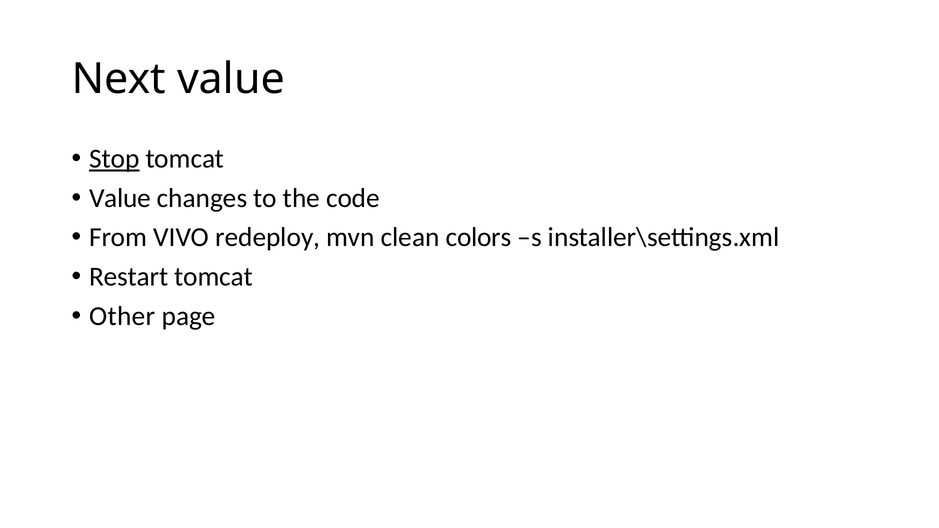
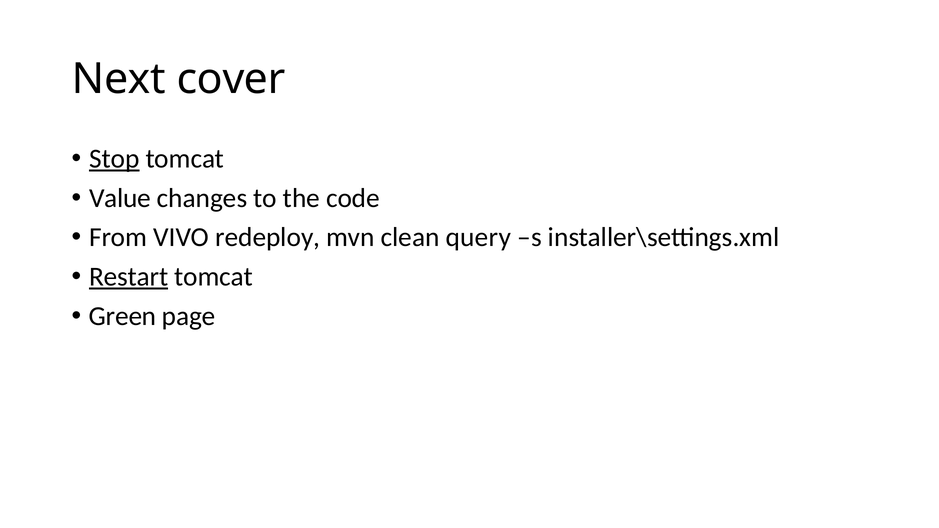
Next value: value -> cover
colors: colors -> query
Restart underline: none -> present
Other: Other -> Green
